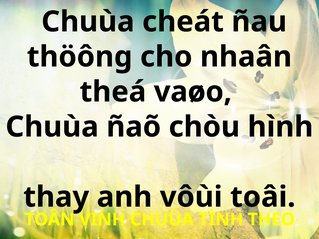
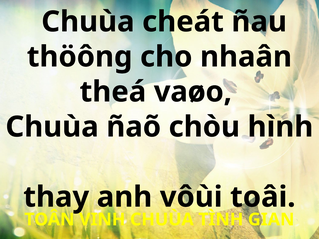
THEO: THEO -> GIAN
